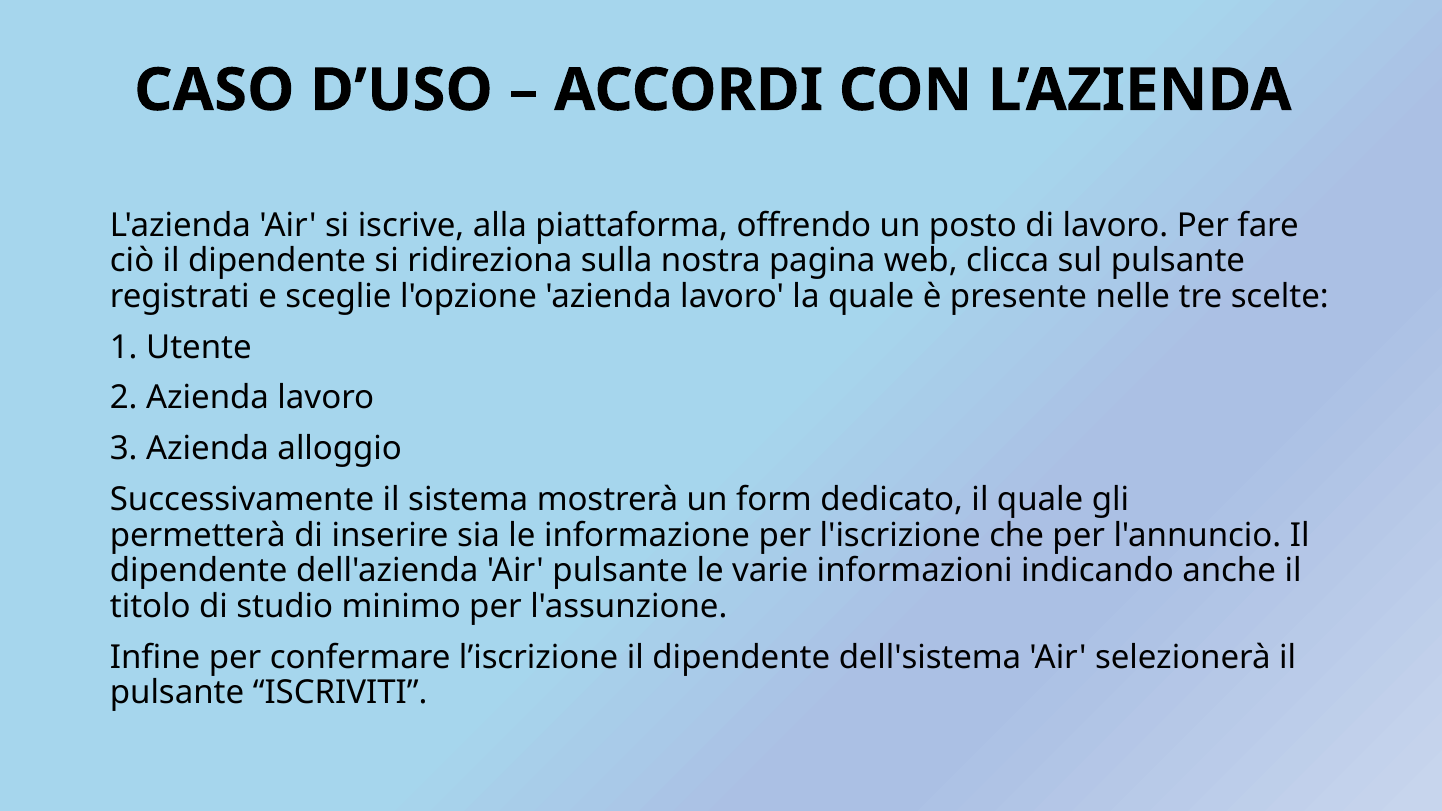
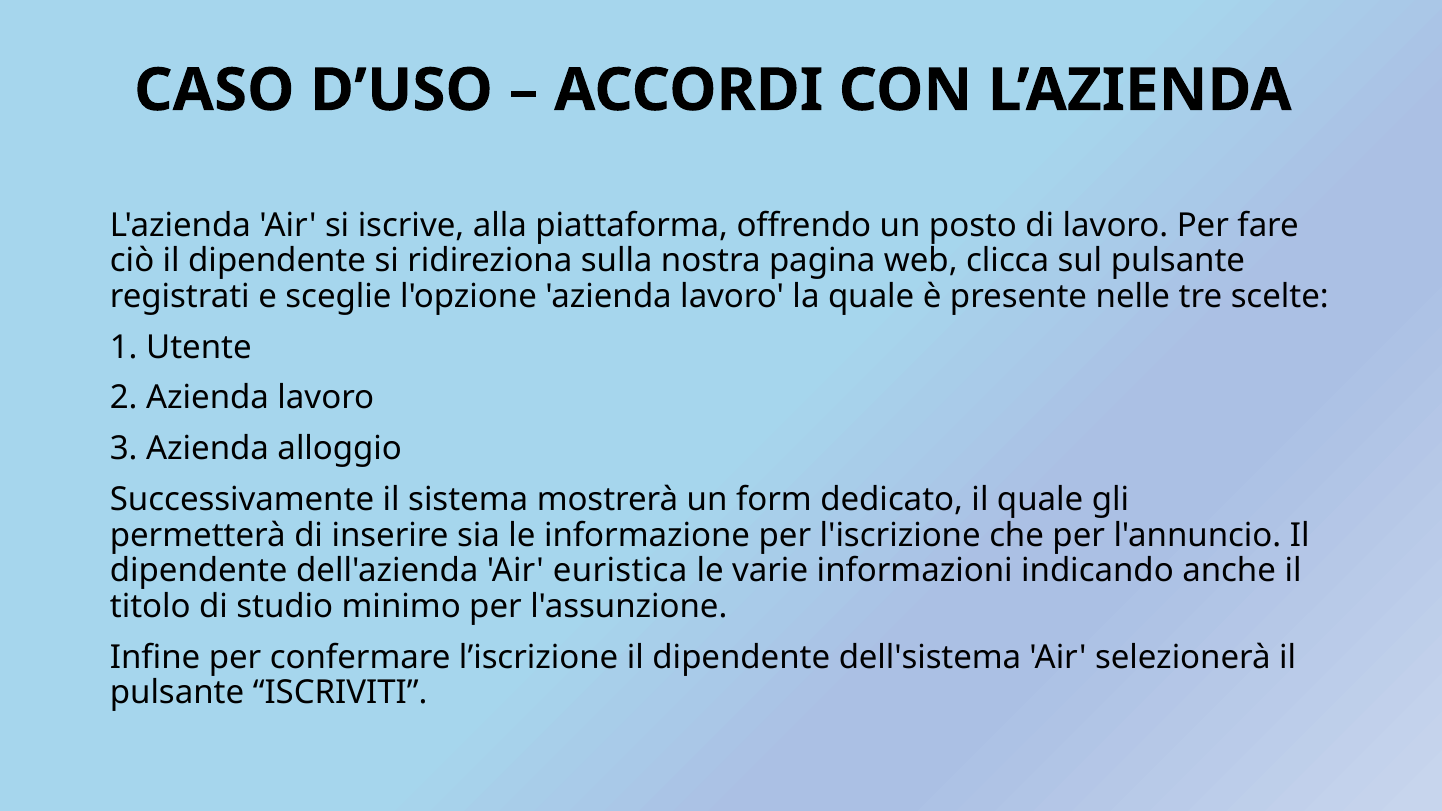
Air pulsante: pulsante -> euristica
